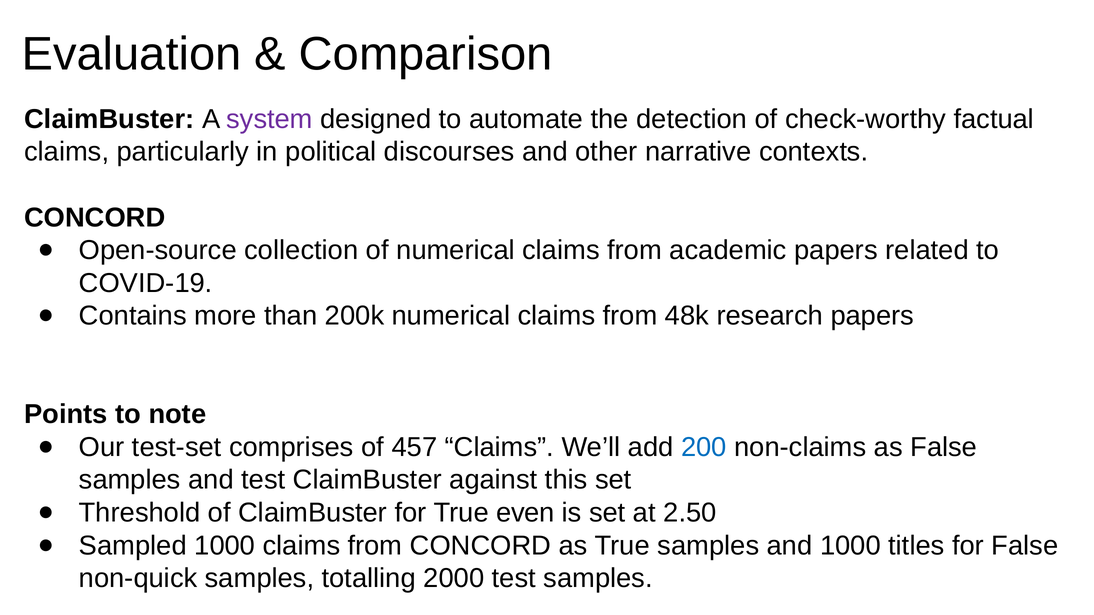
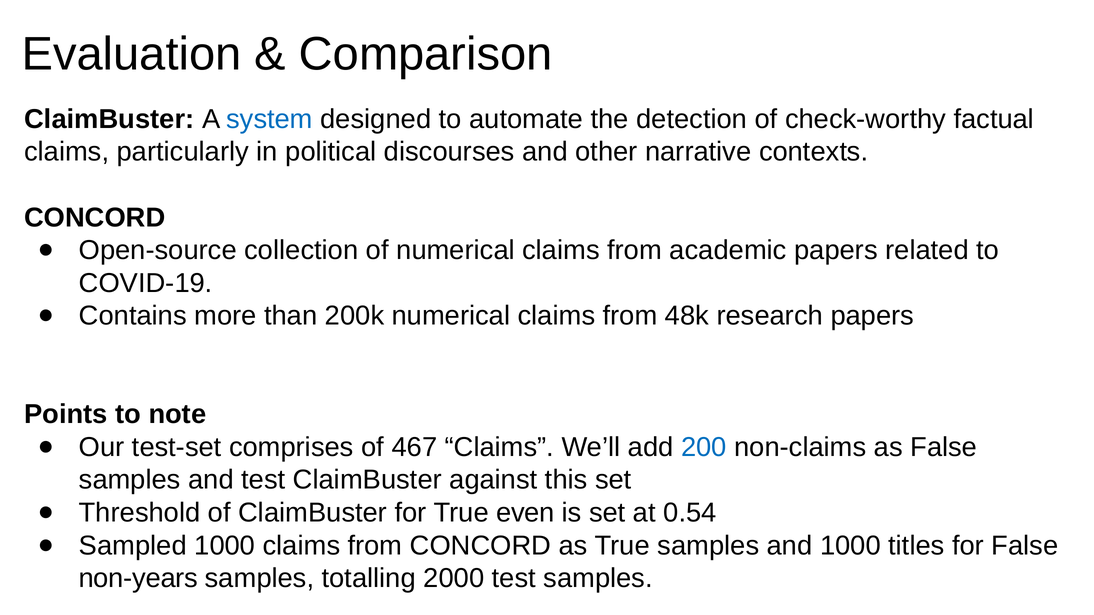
system colour: purple -> blue
457: 457 -> 467
2.50: 2.50 -> 0.54
non-quick: non-quick -> non-years
